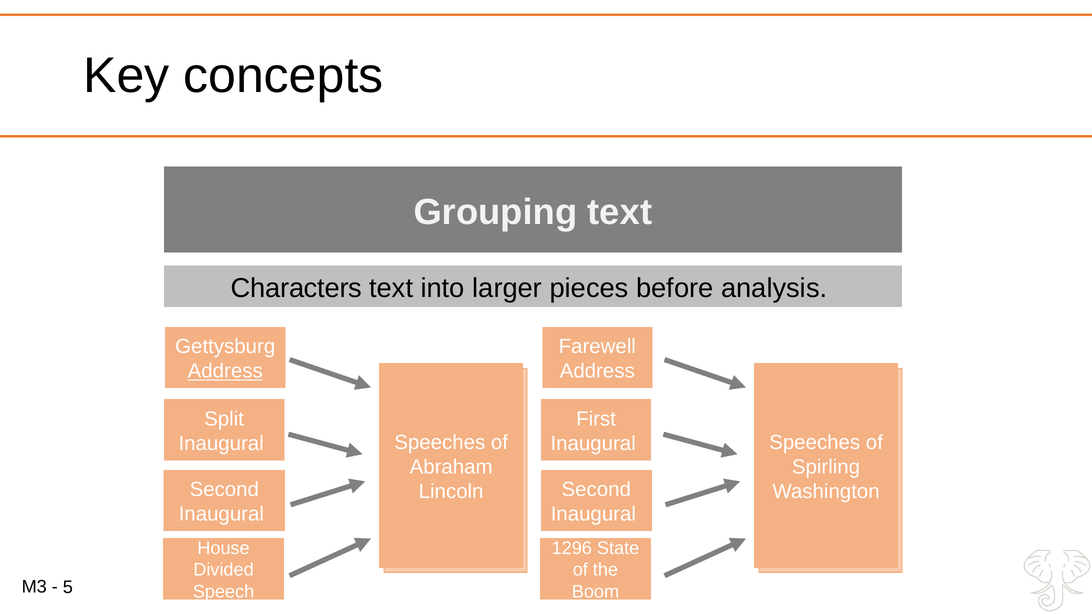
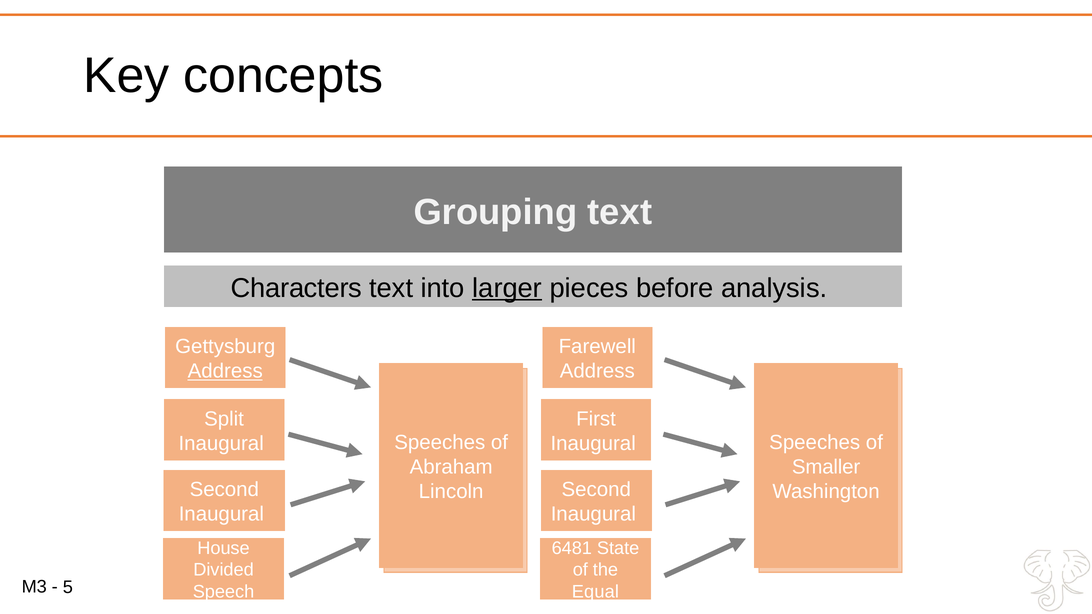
larger underline: none -> present
Spirling: Spirling -> Smaller
1296: 1296 -> 6481
Boom: Boom -> Equal
